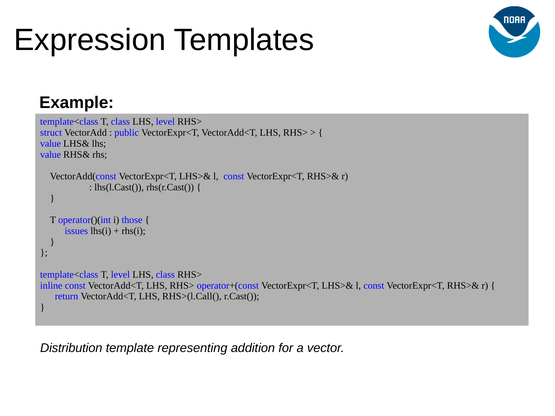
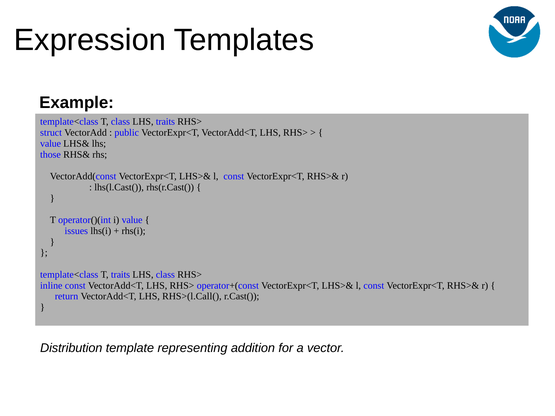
LHS level: level -> traits
value at (51, 155): value -> those
i those: those -> value
T level: level -> traits
